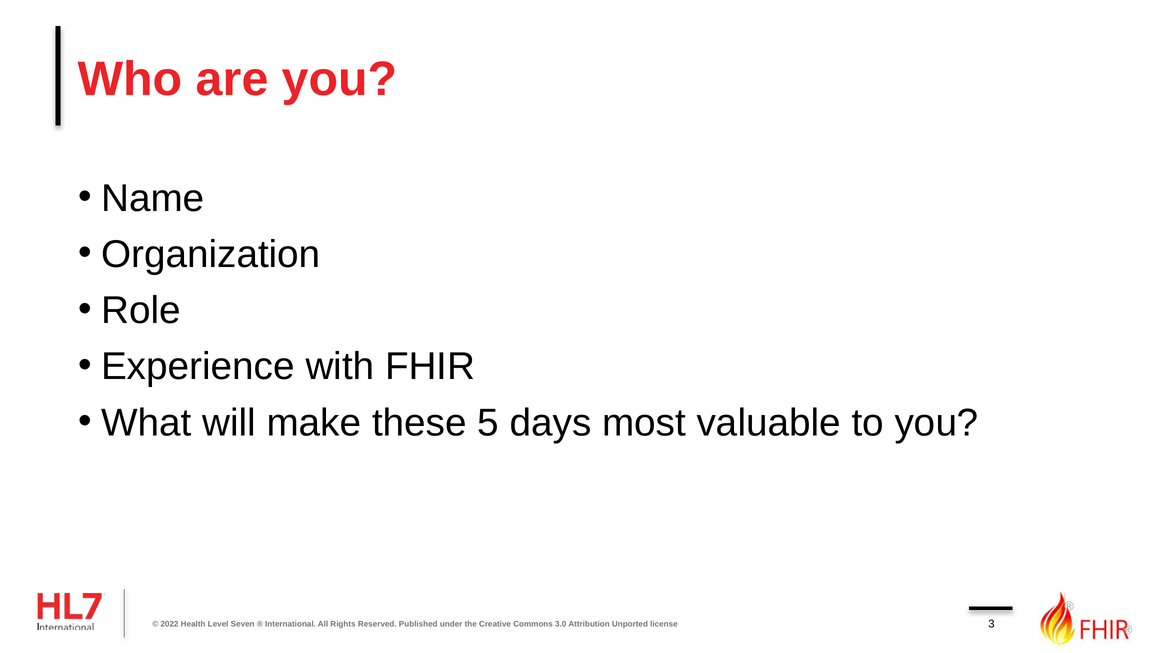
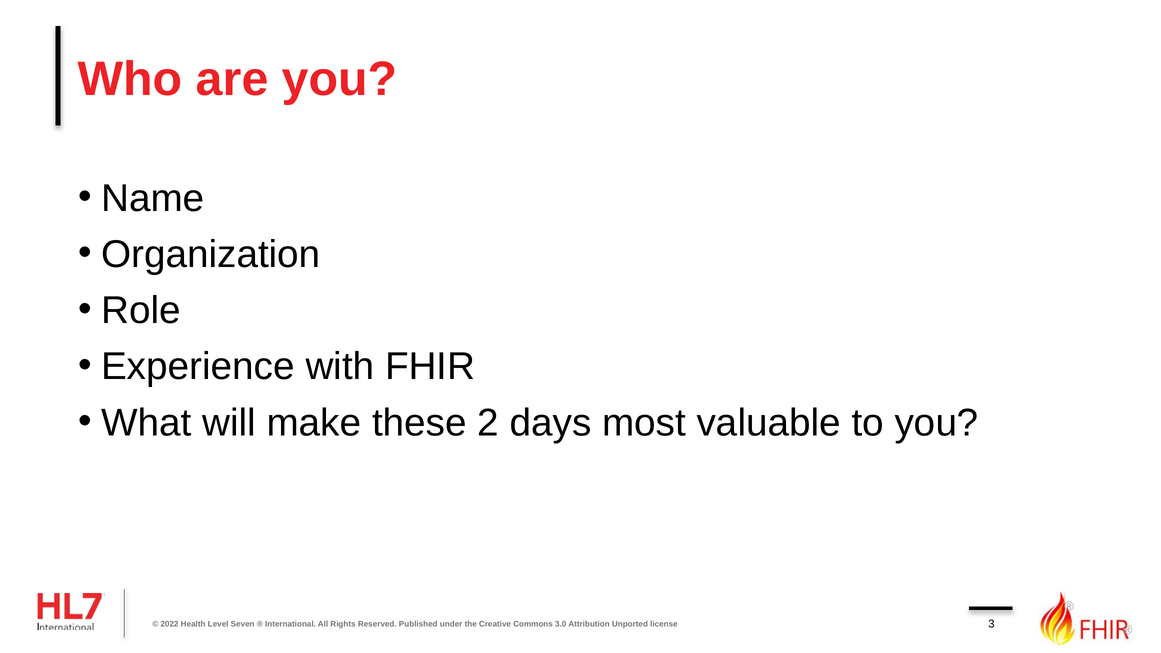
5: 5 -> 2
